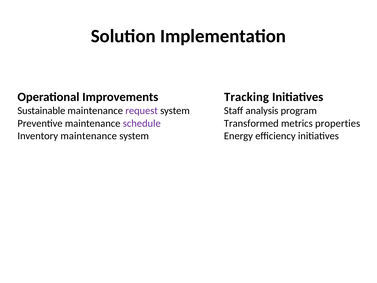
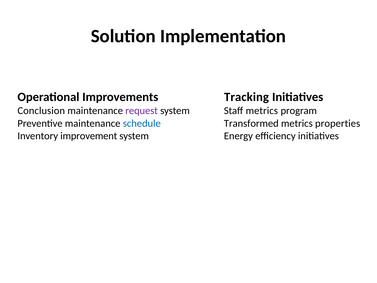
Sustainable: Sustainable -> Conclusion
Staff analysis: analysis -> metrics
schedule colour: purple -> blue
Inventory maintenance: maintenance -> improvement
